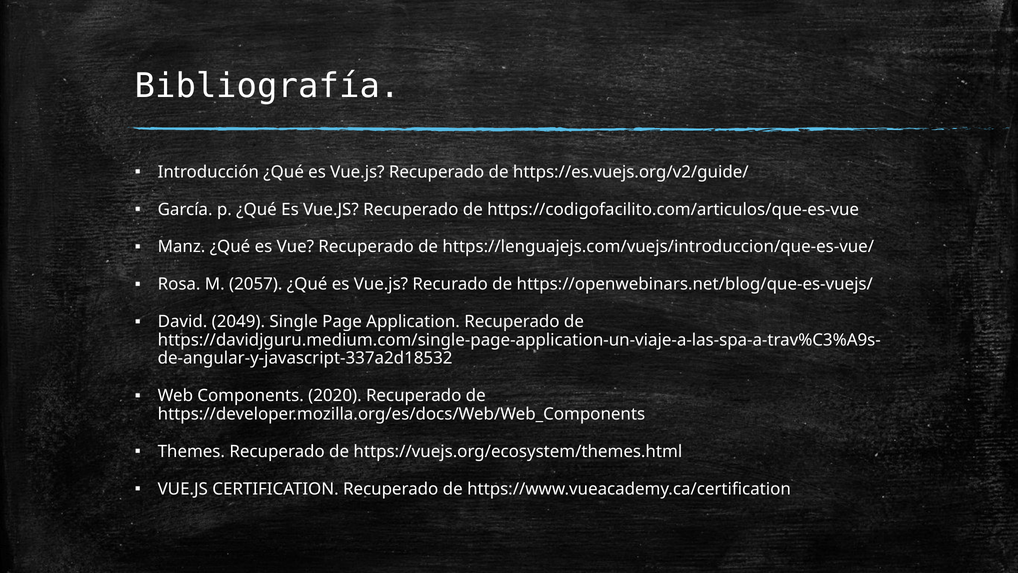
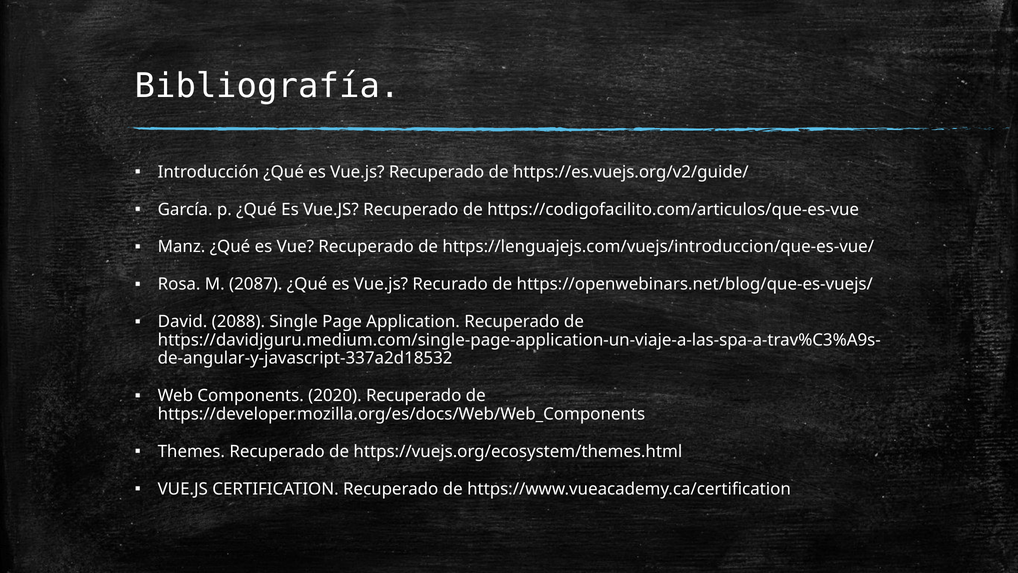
2057: 2057 -> 2087
2049: 2049 -> 2088
